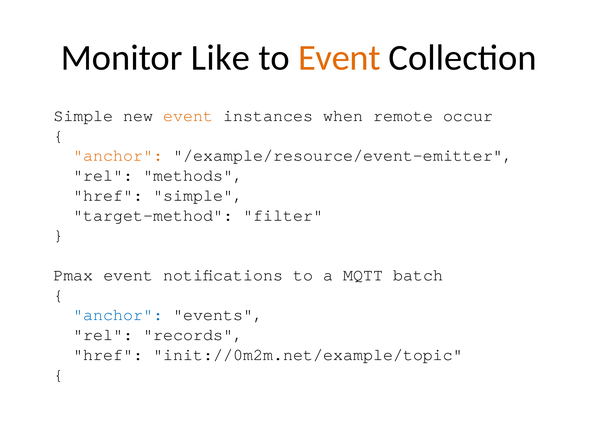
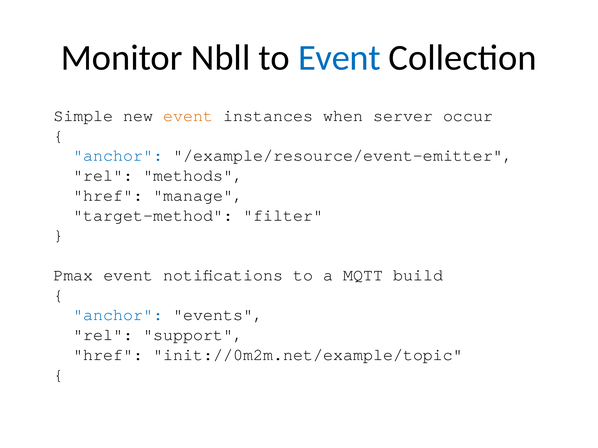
Like: Like -> Nbll
Event at (339, 58) colour: orange -> blue
remote: remote -> server
anchor at (118, 156) colour: orange -> blue
href simple: simple -> manage
batch: batch -> build
records: records -> support
